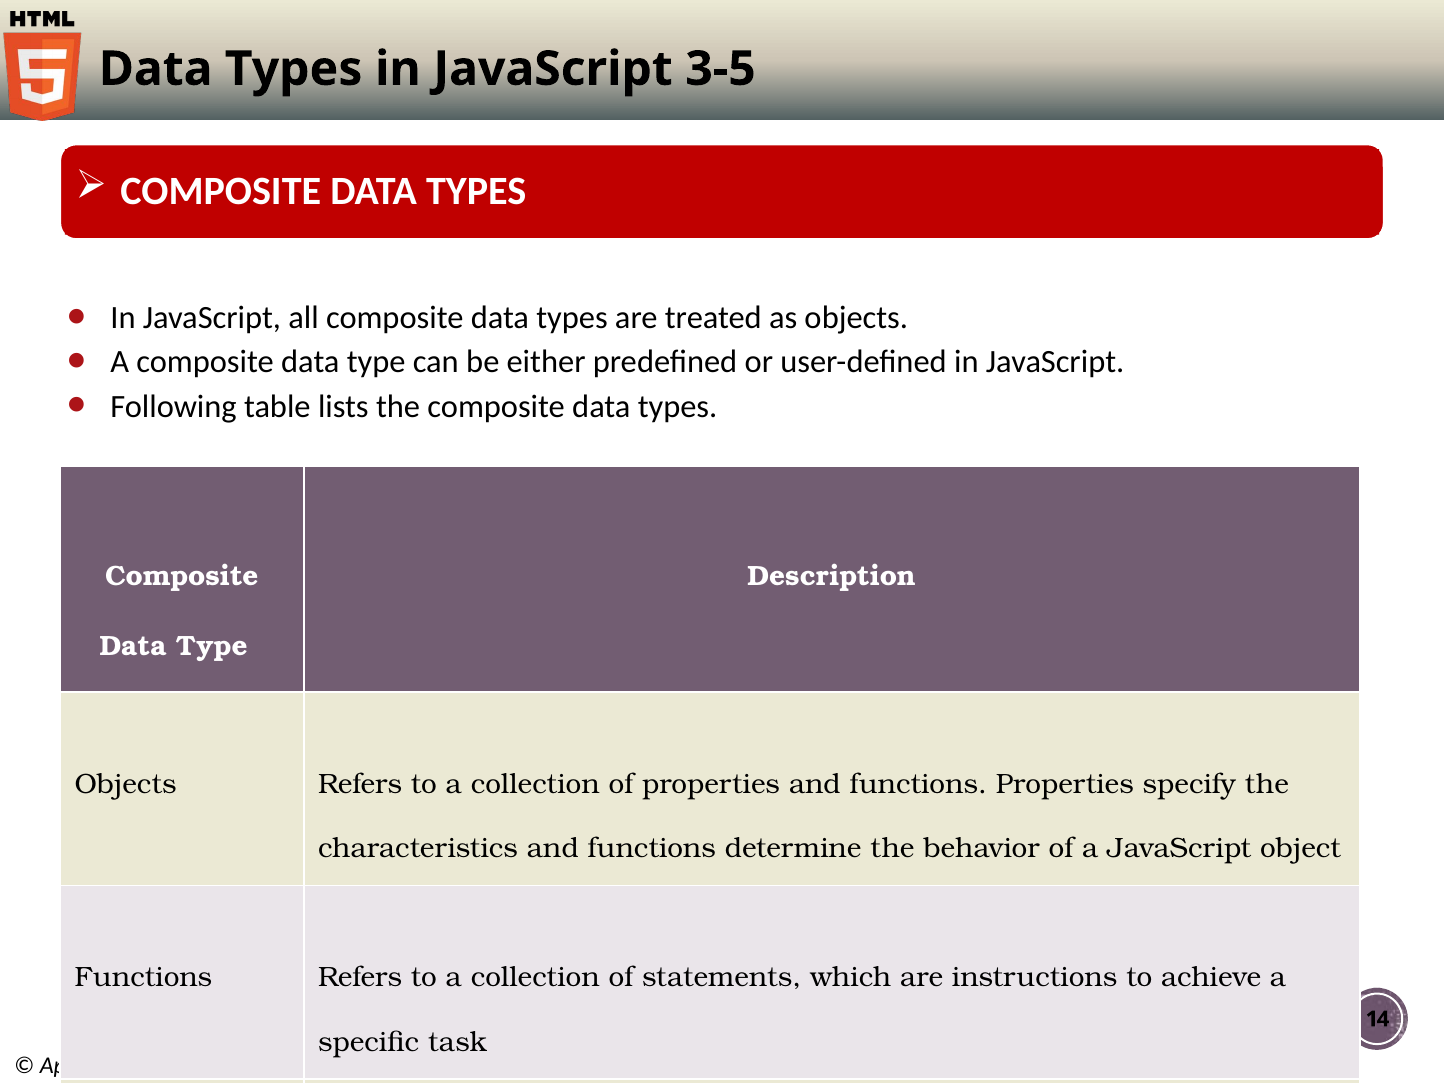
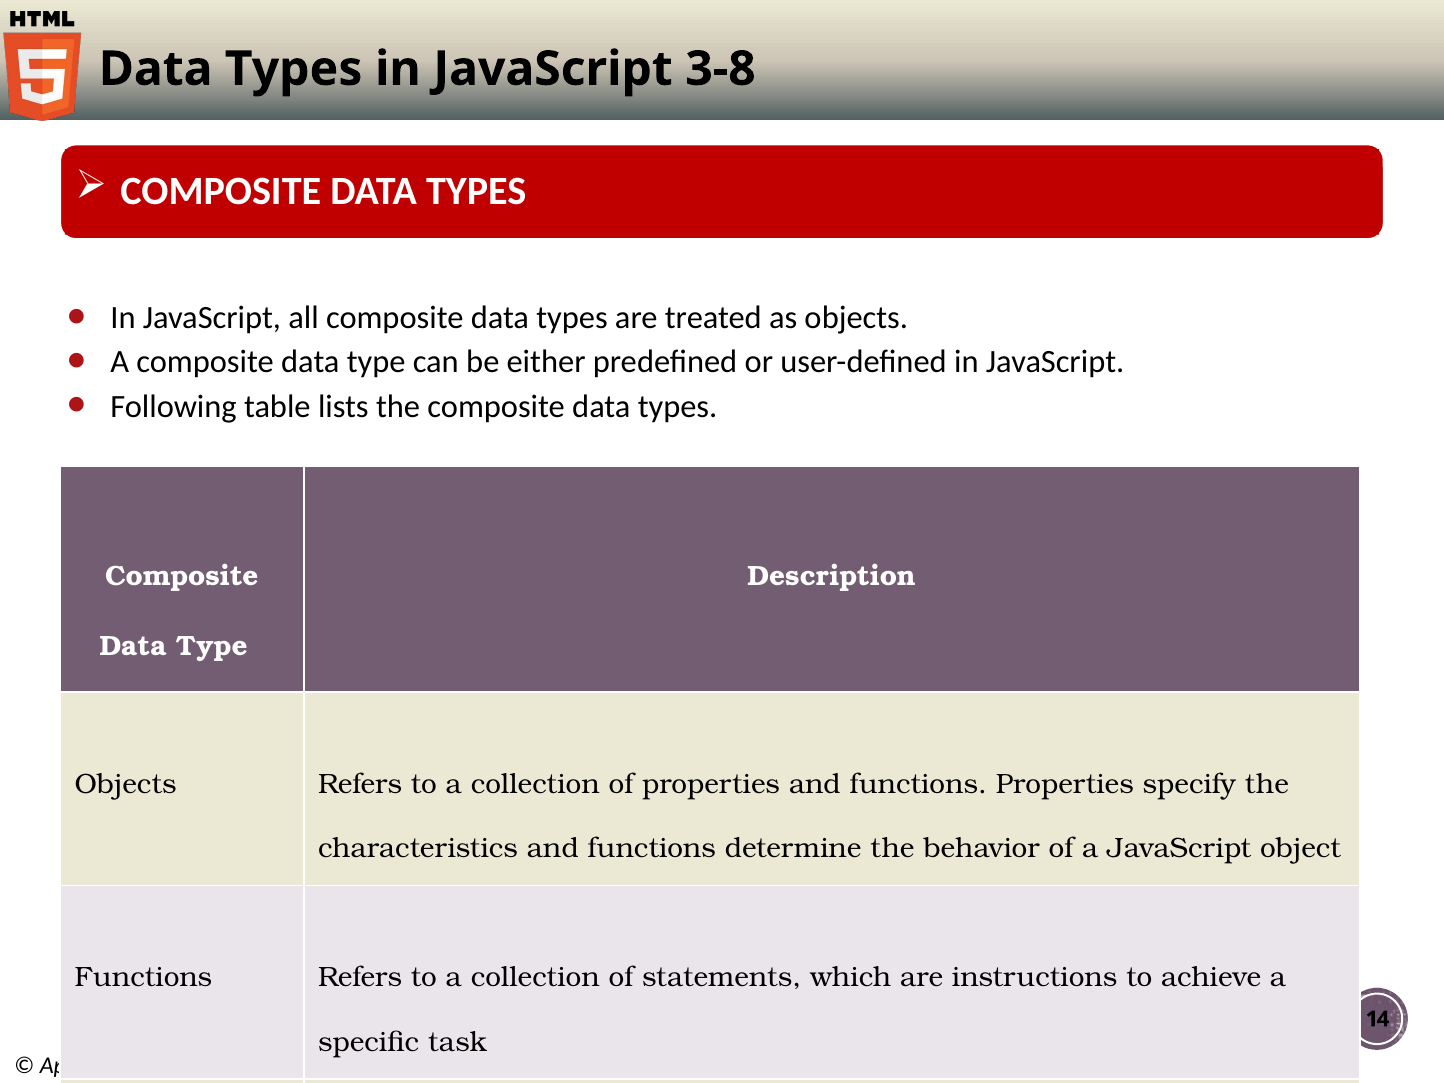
3-5: 3-5 -> 3-8
